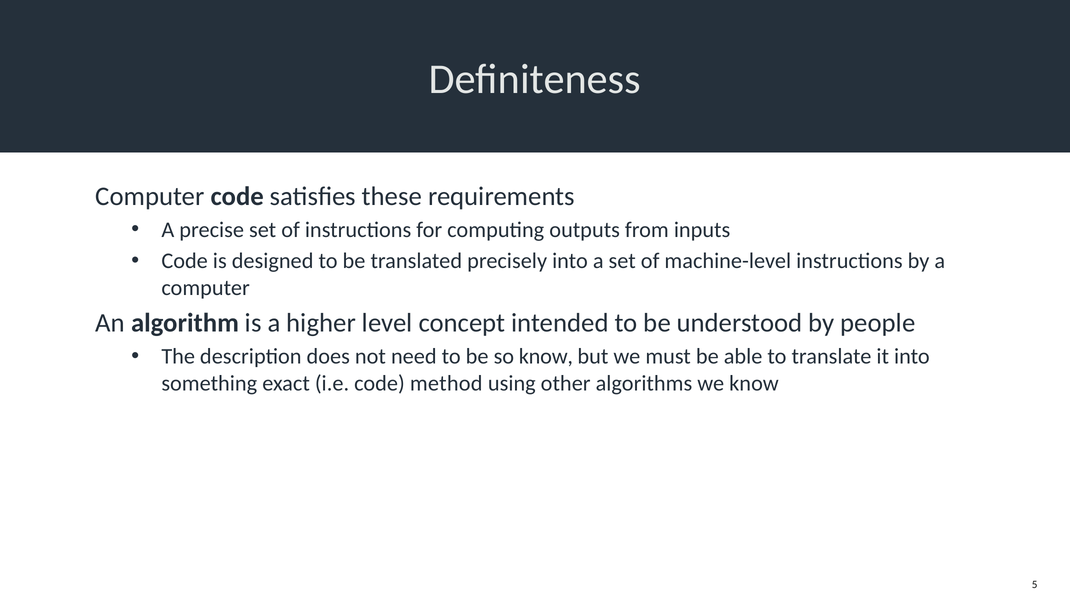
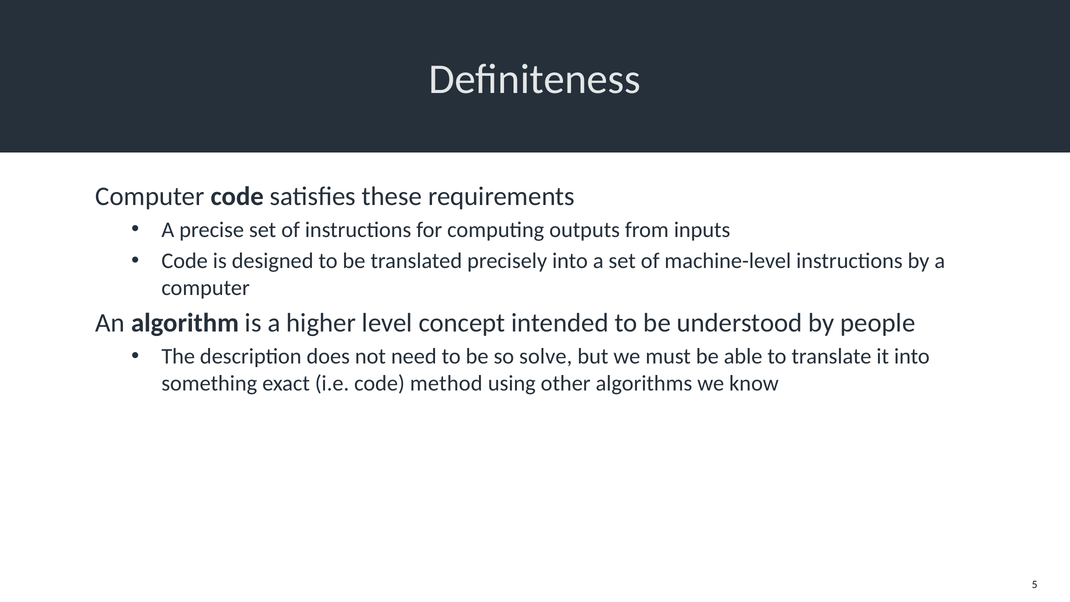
so know: know -> solve
